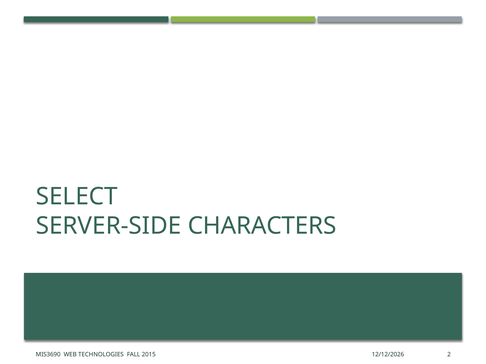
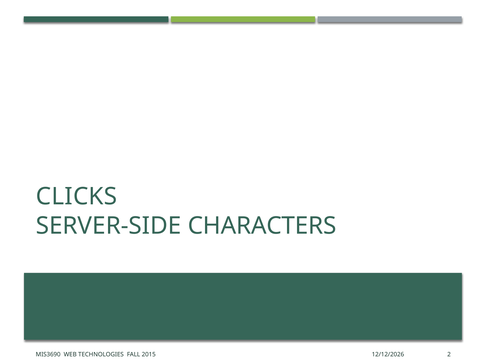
SELECT: SELECT -> CLICKS
